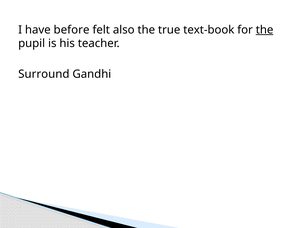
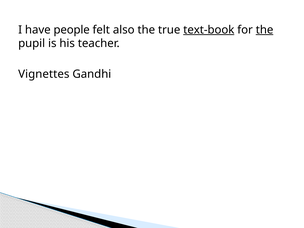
before: before -> people
text-book underline: none -> present
Surround: Surround -> Vignettes
